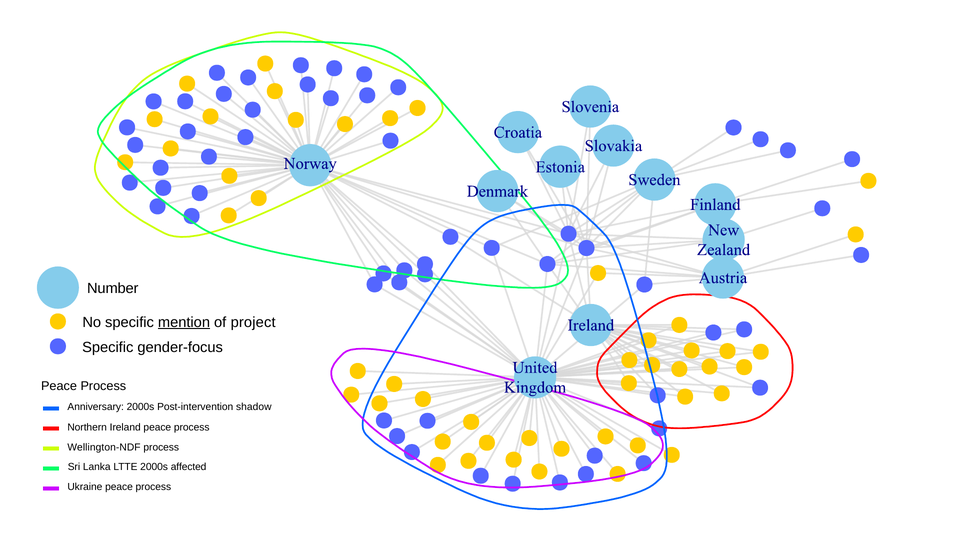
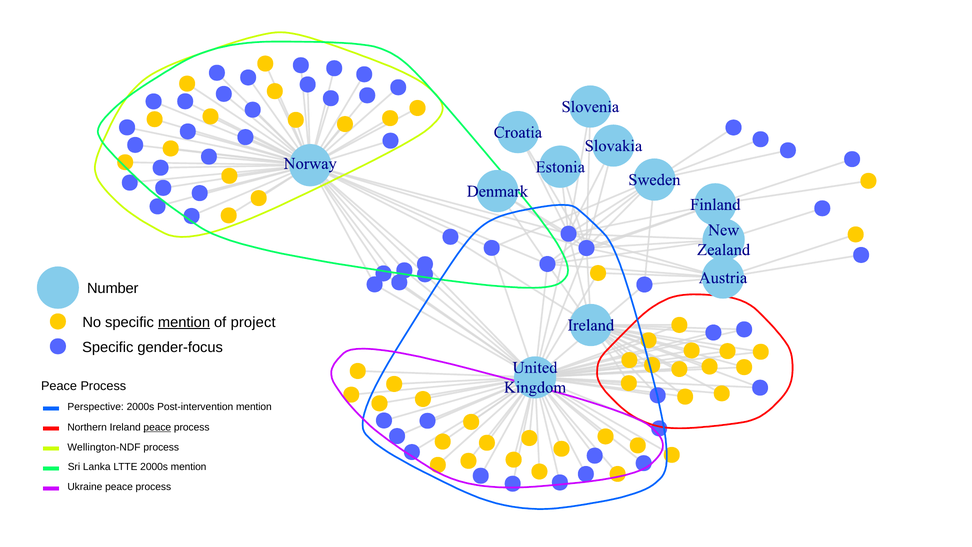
Anniversary: Anniversary -> Perspective
Post-intervention shadow: shadow -> mention
peace at (157, 427) underline: none -> present
2000s affected: affected -> mention
